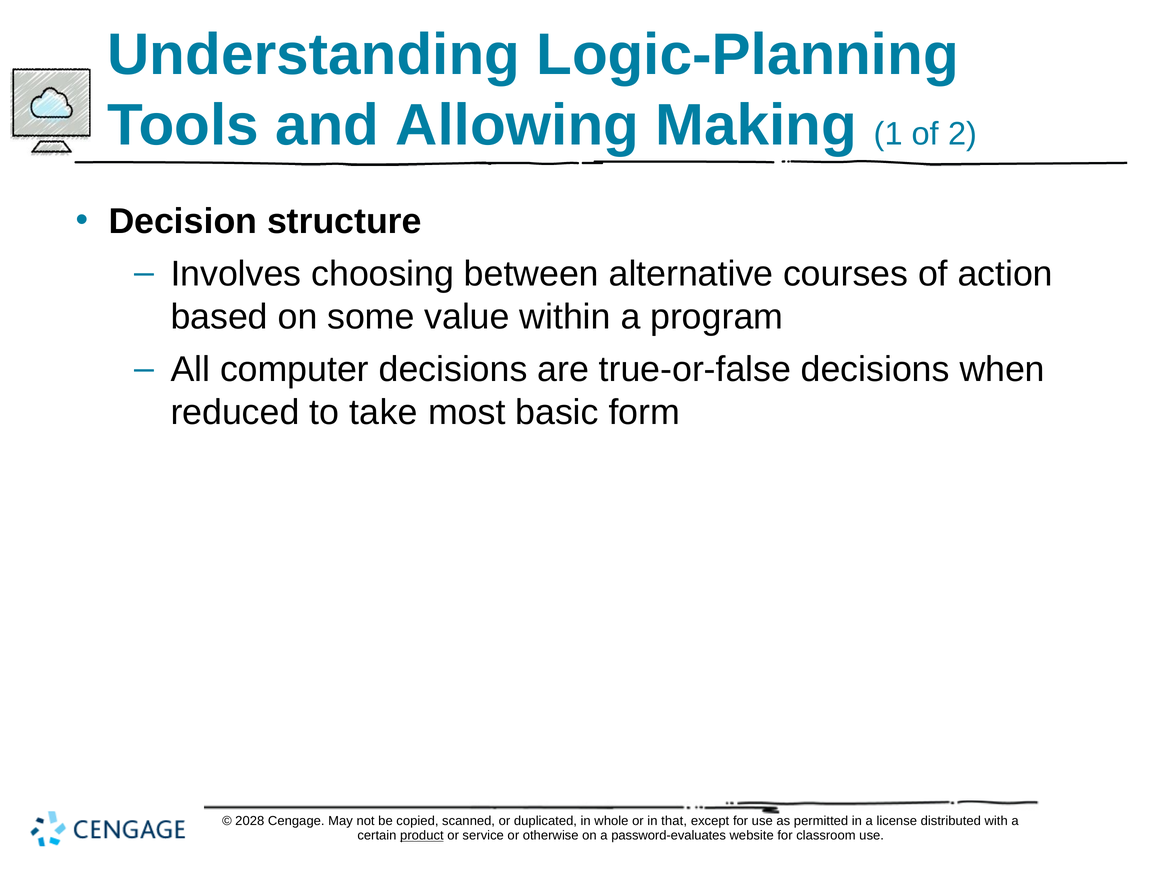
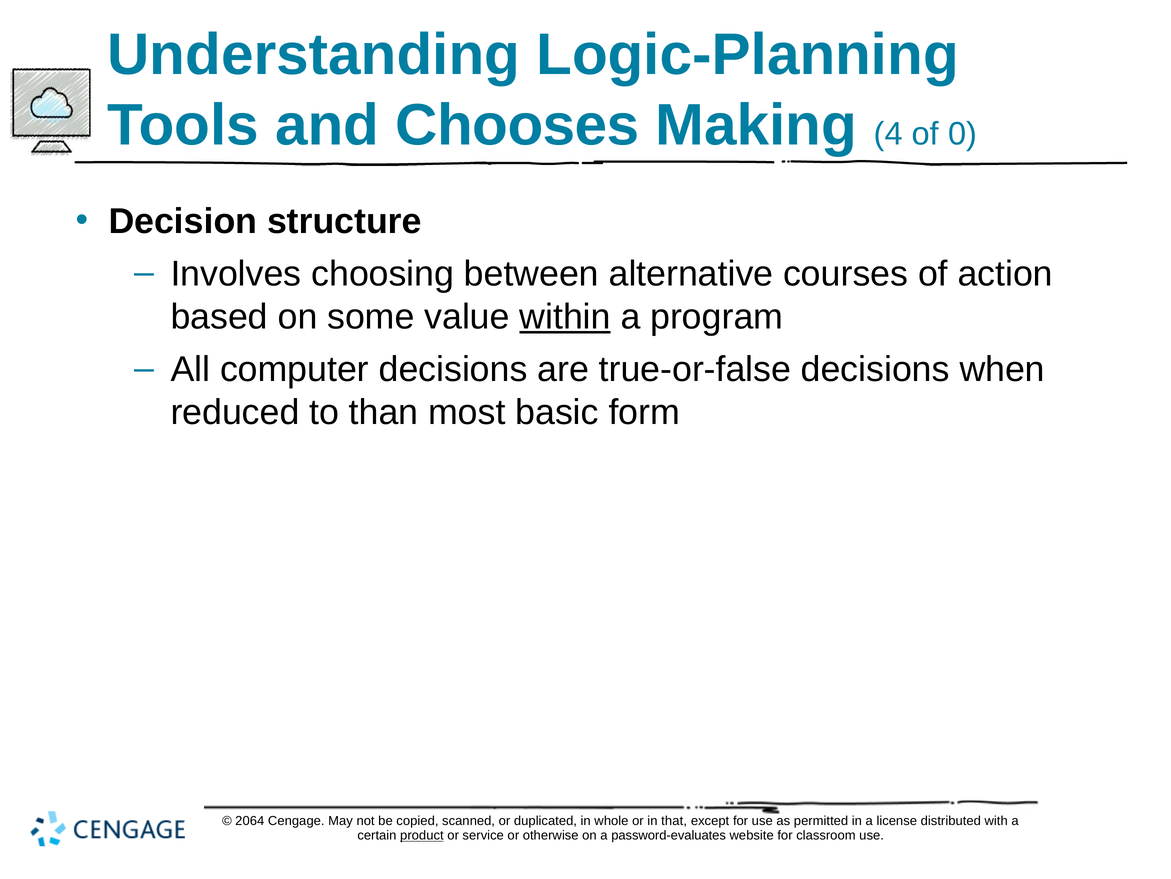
Allowing: Allowing -> Chooses
1: 1 -> 4
2: 2 -> 0
within underline: none -> present
take: take -> than
2028: 2028 -> 2064
